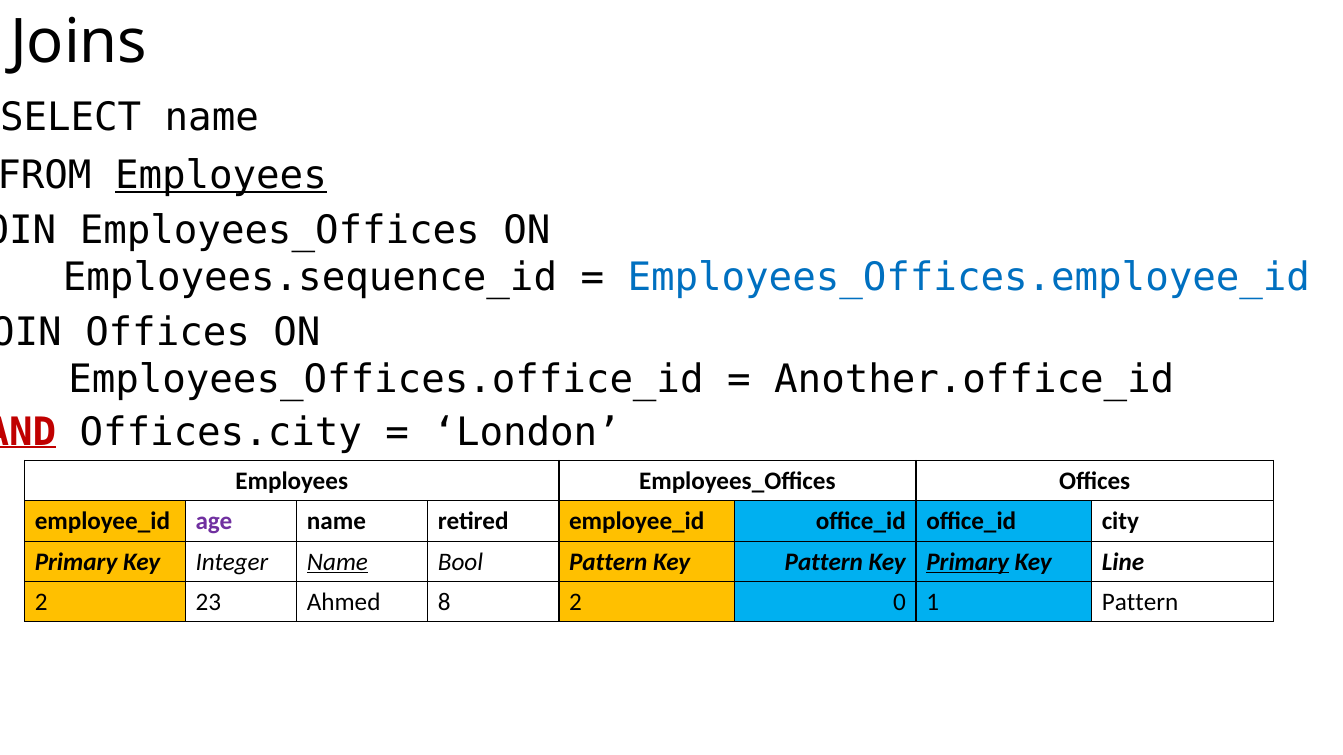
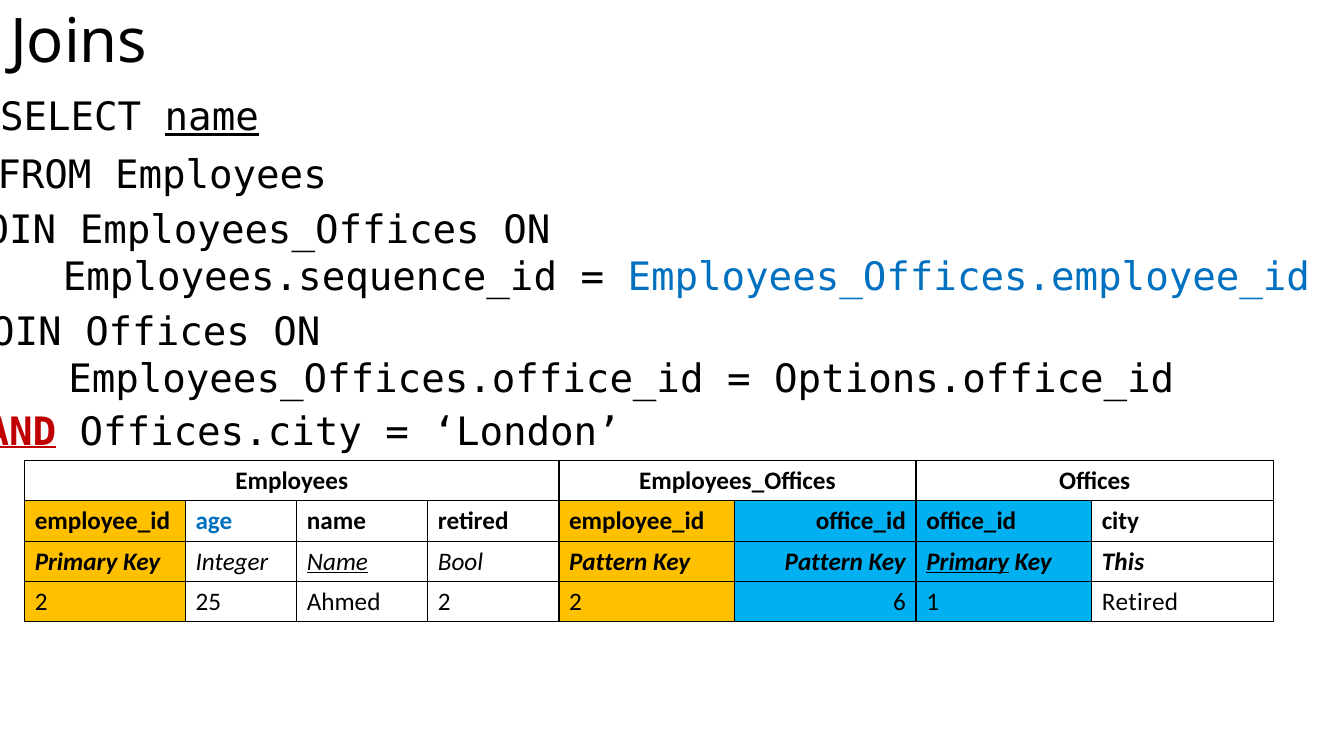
name at (212, 118) underline: none -> present
Employees at (221, 176) underline: present -> none
Another.office_id: Another.office_id -> Options.office_id
age colour: purple -> blue
Line: Line -> This
23: 23 -> 25
Ahmed 8: 8 -> 2
0: 0 -> 6
1 Pattern: Pattern -> Retired
